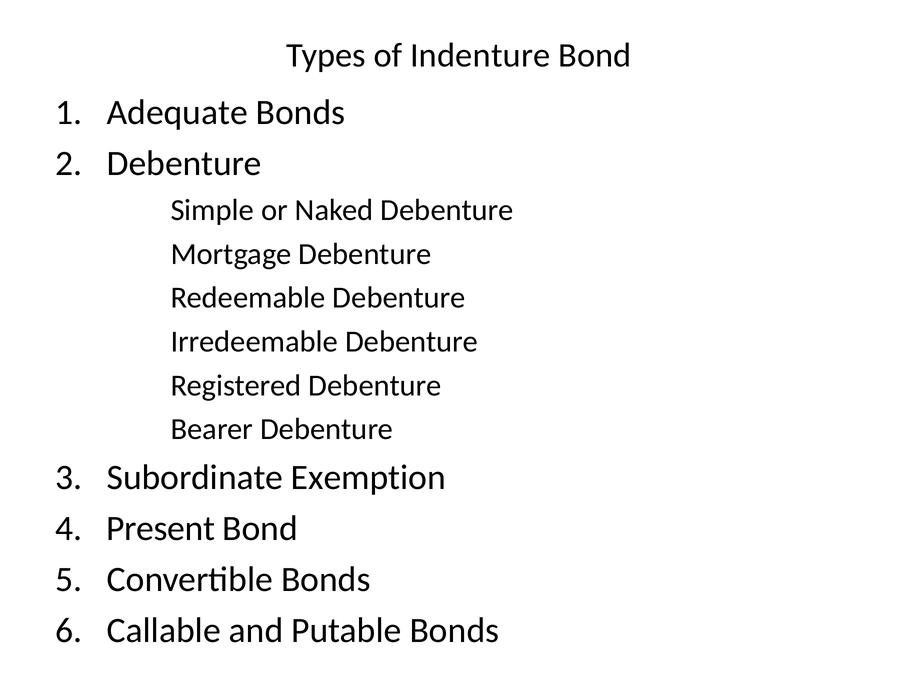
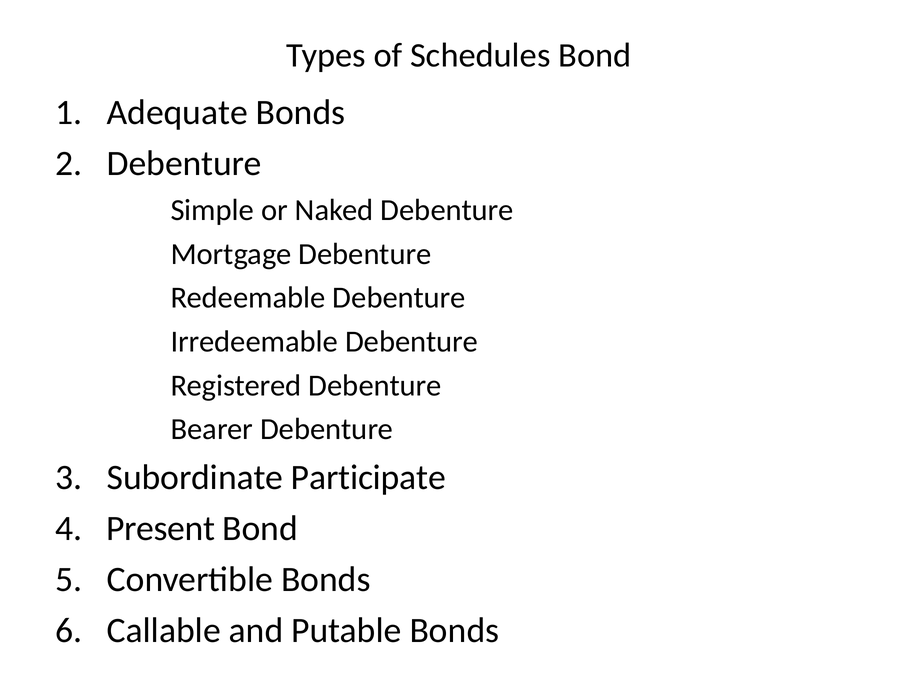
Indenture: Indenture -> Schedules
Exemption: Exemption -> Participate
